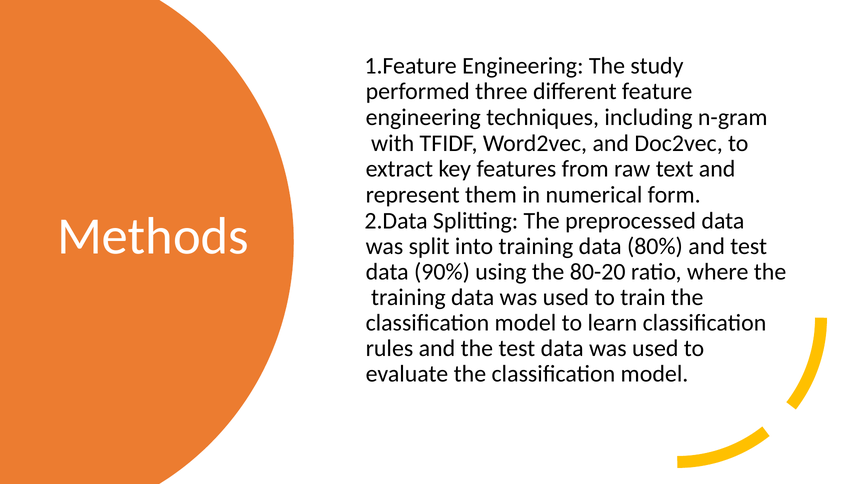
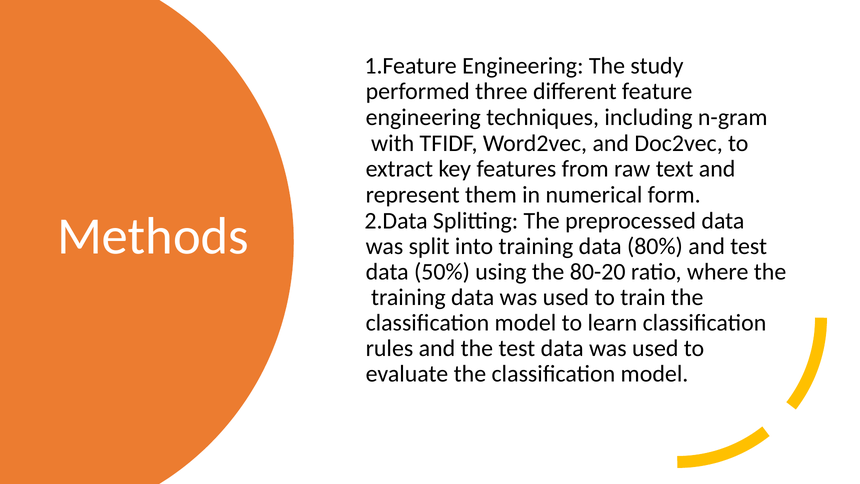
90%: 90% -> 50%
